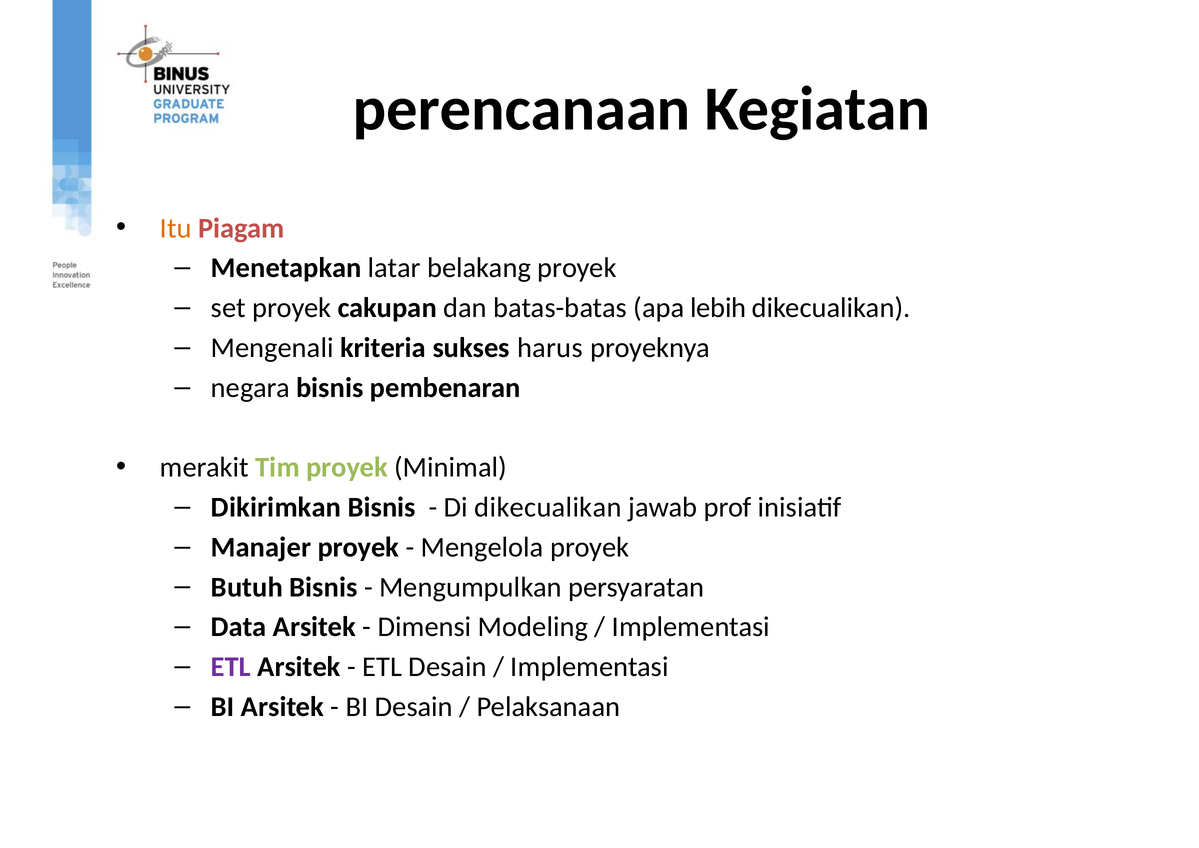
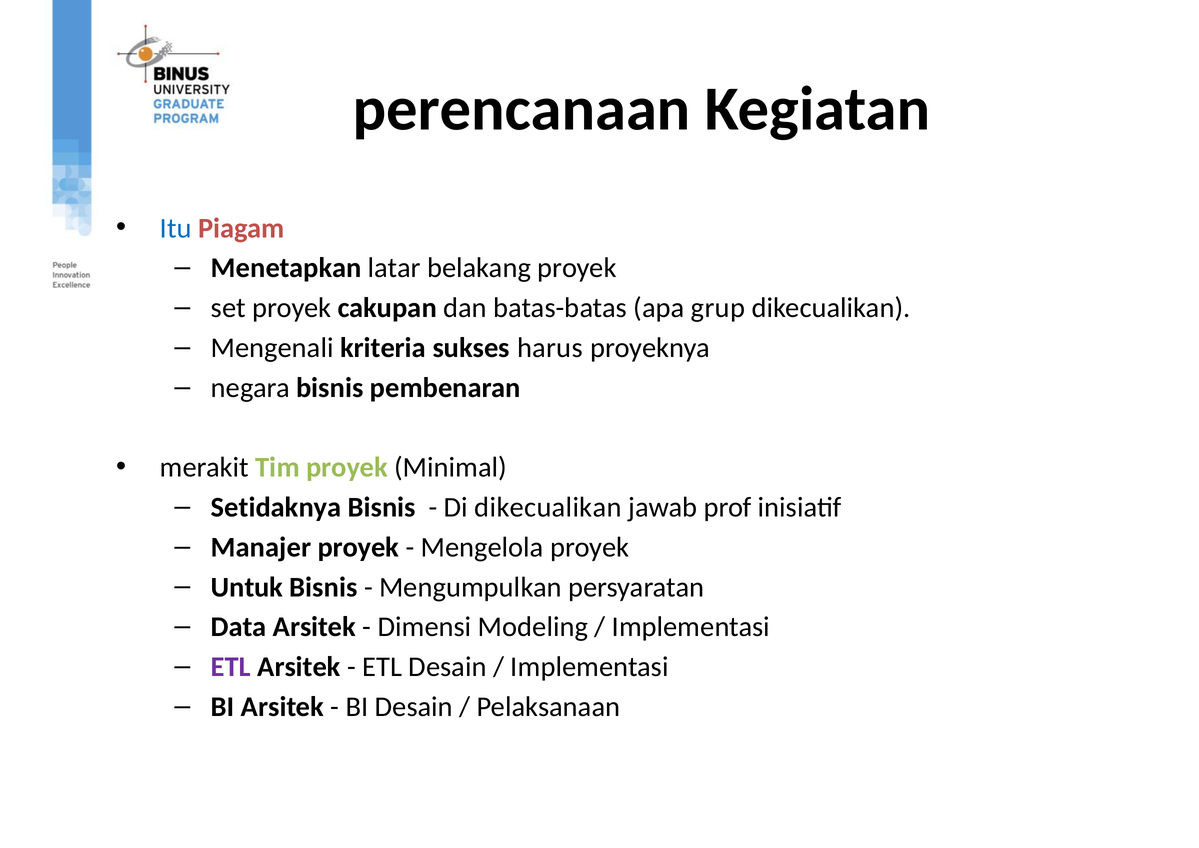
Itu colour: orange -> blue
lebih: lebih -> grup
Dikirimkan: Dikirimkan -> Setidaknya
Butuh: Butuh -> Untuk
